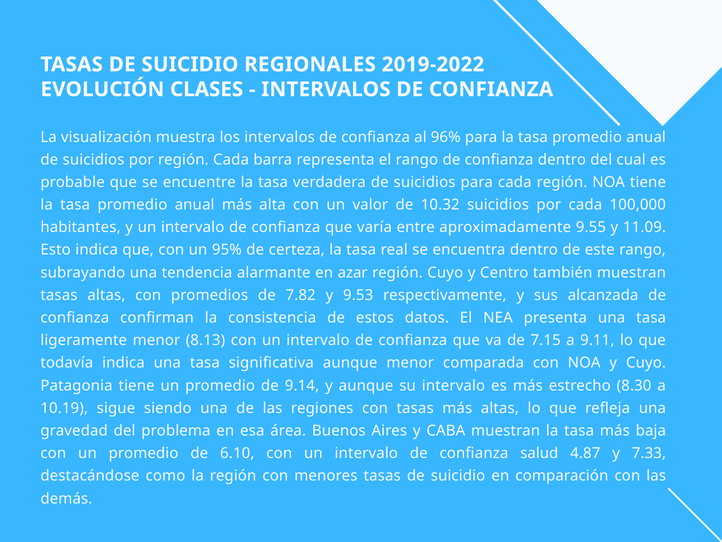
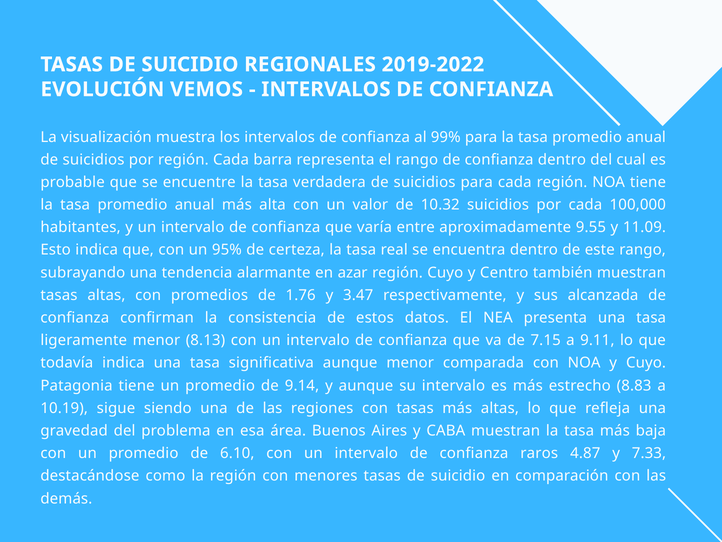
CLASES: CLASES -> VEMOS
96%: 96% -> 99%
7.82: 7.82 -> 1.76
9.53: 9.53 -> 3.47
8.30: 8.30 -> 8.83
salud: salud -> raros
